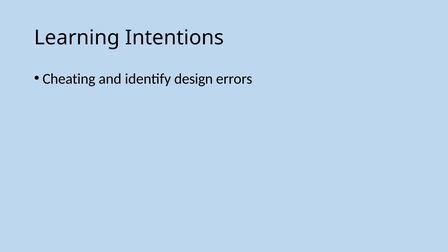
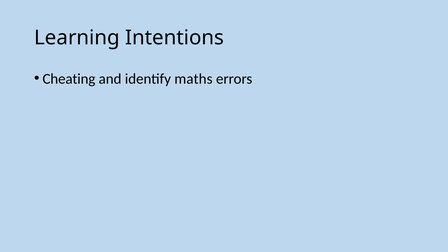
design: design -> maths
